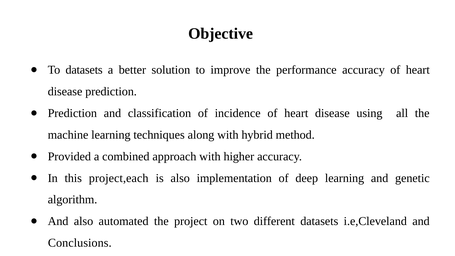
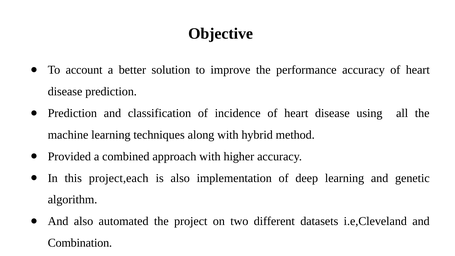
To datasets: datasets -> account
Conclusions: Conclusions -> Combination
